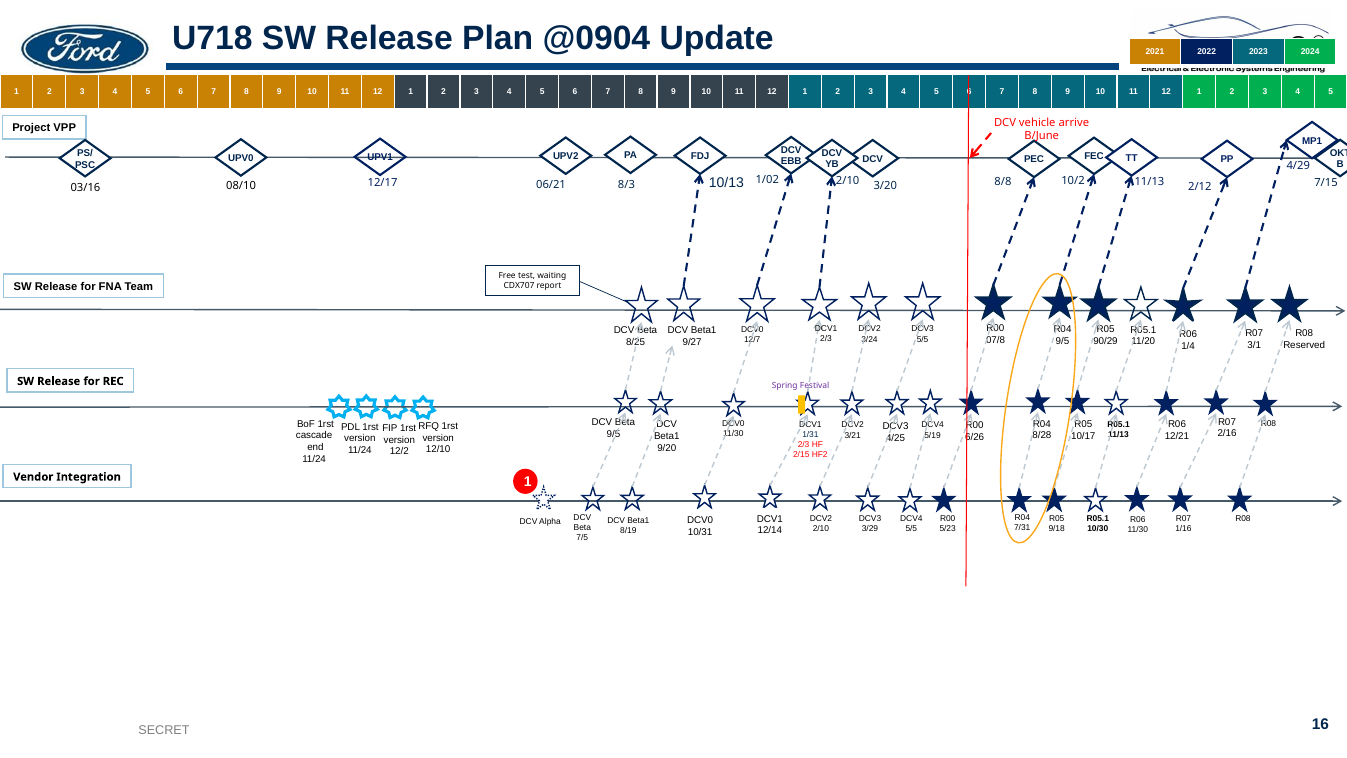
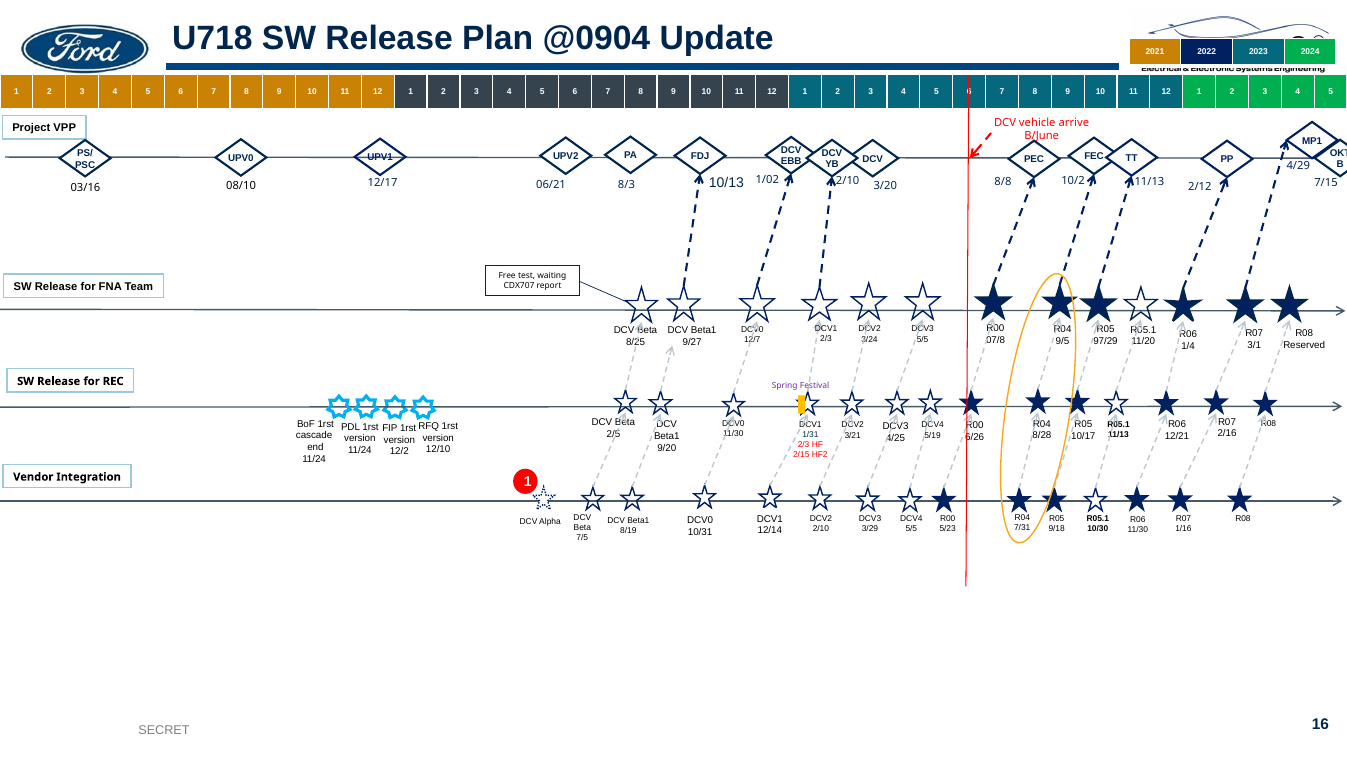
90/29: 90/29 -> 97/29
9/5 at (613, 434): 9/5 -> 2/5
